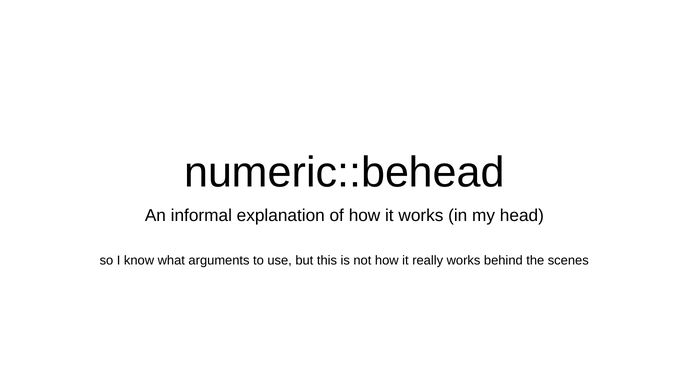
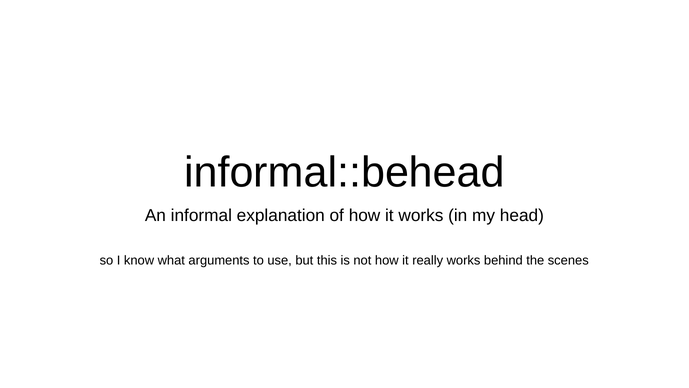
numeric::behead: numeric::behead -> informal::behead
